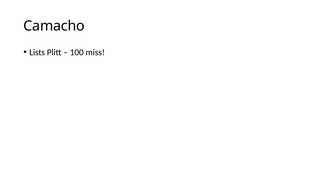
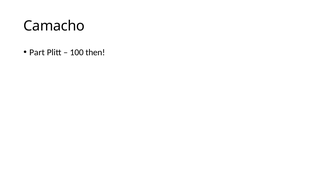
Lists: Lists -> Part
miss: miss -> then
